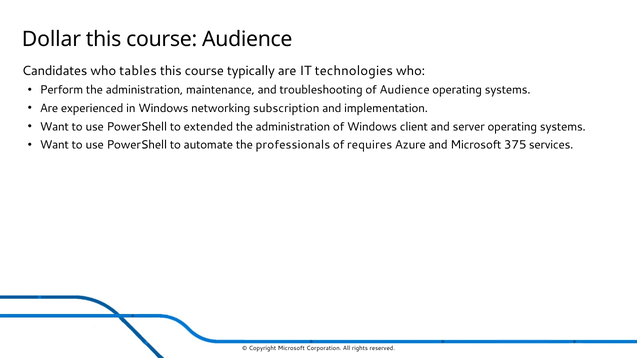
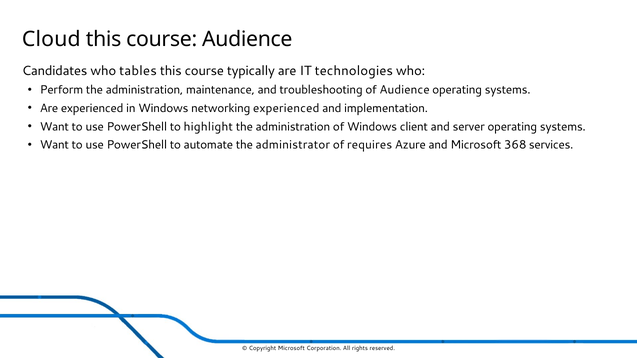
Dollar: Dollar -> Cloud
networking subscription: subscription -> experienced
extended: extended -> highlight
professionals: professionals -> administrator
375: 375 -> 368
